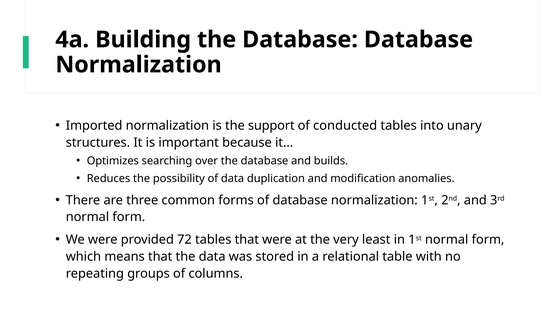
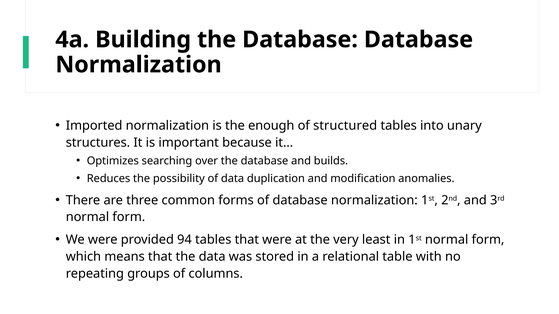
support: support -> enough
conducted: conducted -> structured
72: 72 -> 94
